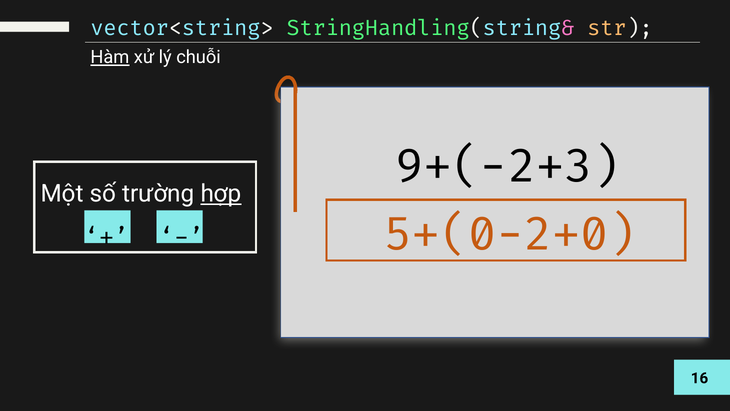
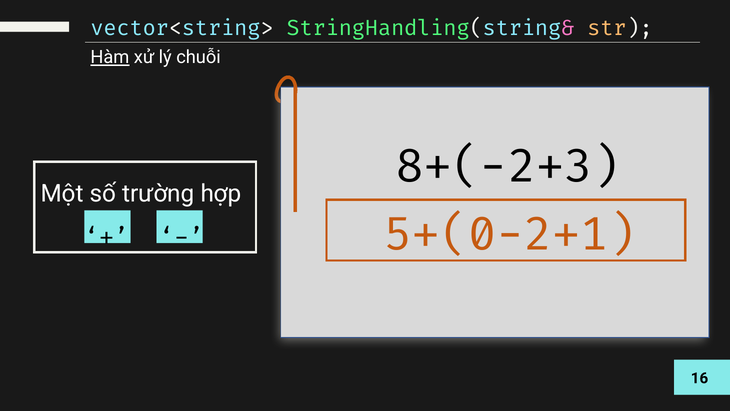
9+(: 9+( -> 8+(
hợp underline: present -> none
5+(0−2+0: 5+(0−2+0 -> 5+(0−2+1
